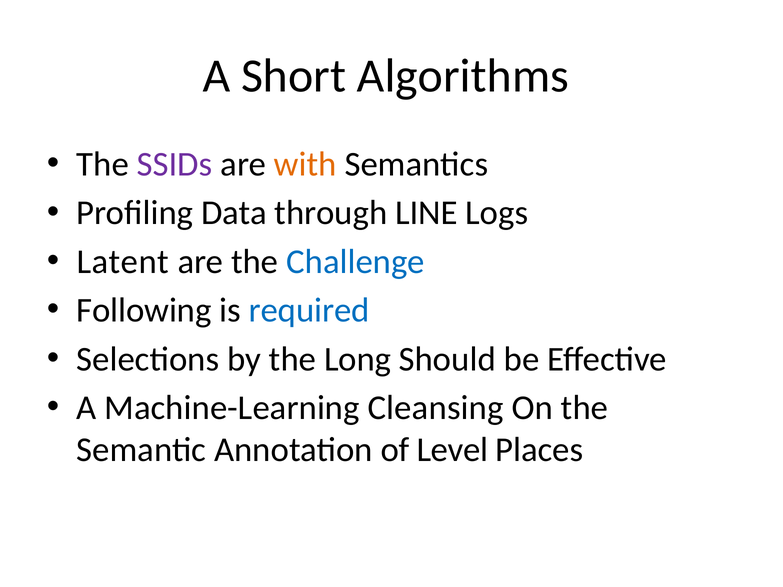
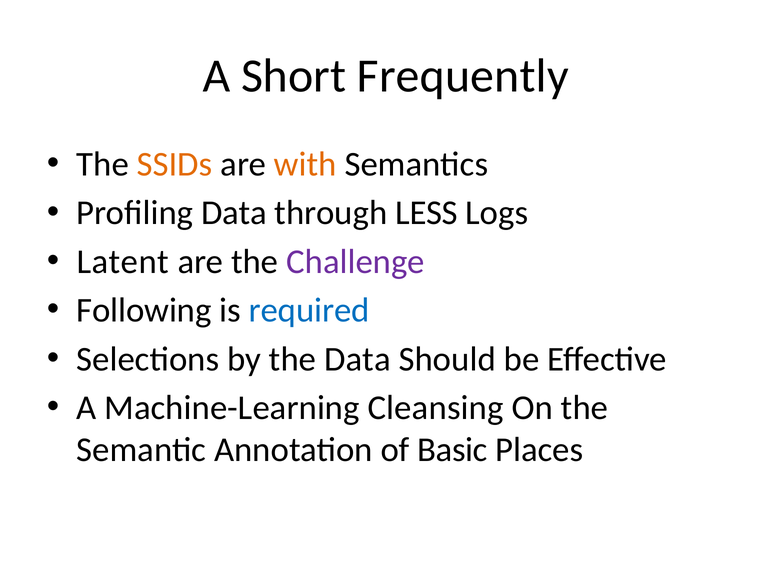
Algorithms: Algorithms -> Frequently
SSIDs colour: purple -> orange
LINE: LINE -> LESS
Challenge colour: blue -> purple
the Long: Long -> Data
Level: Level -> Basic
